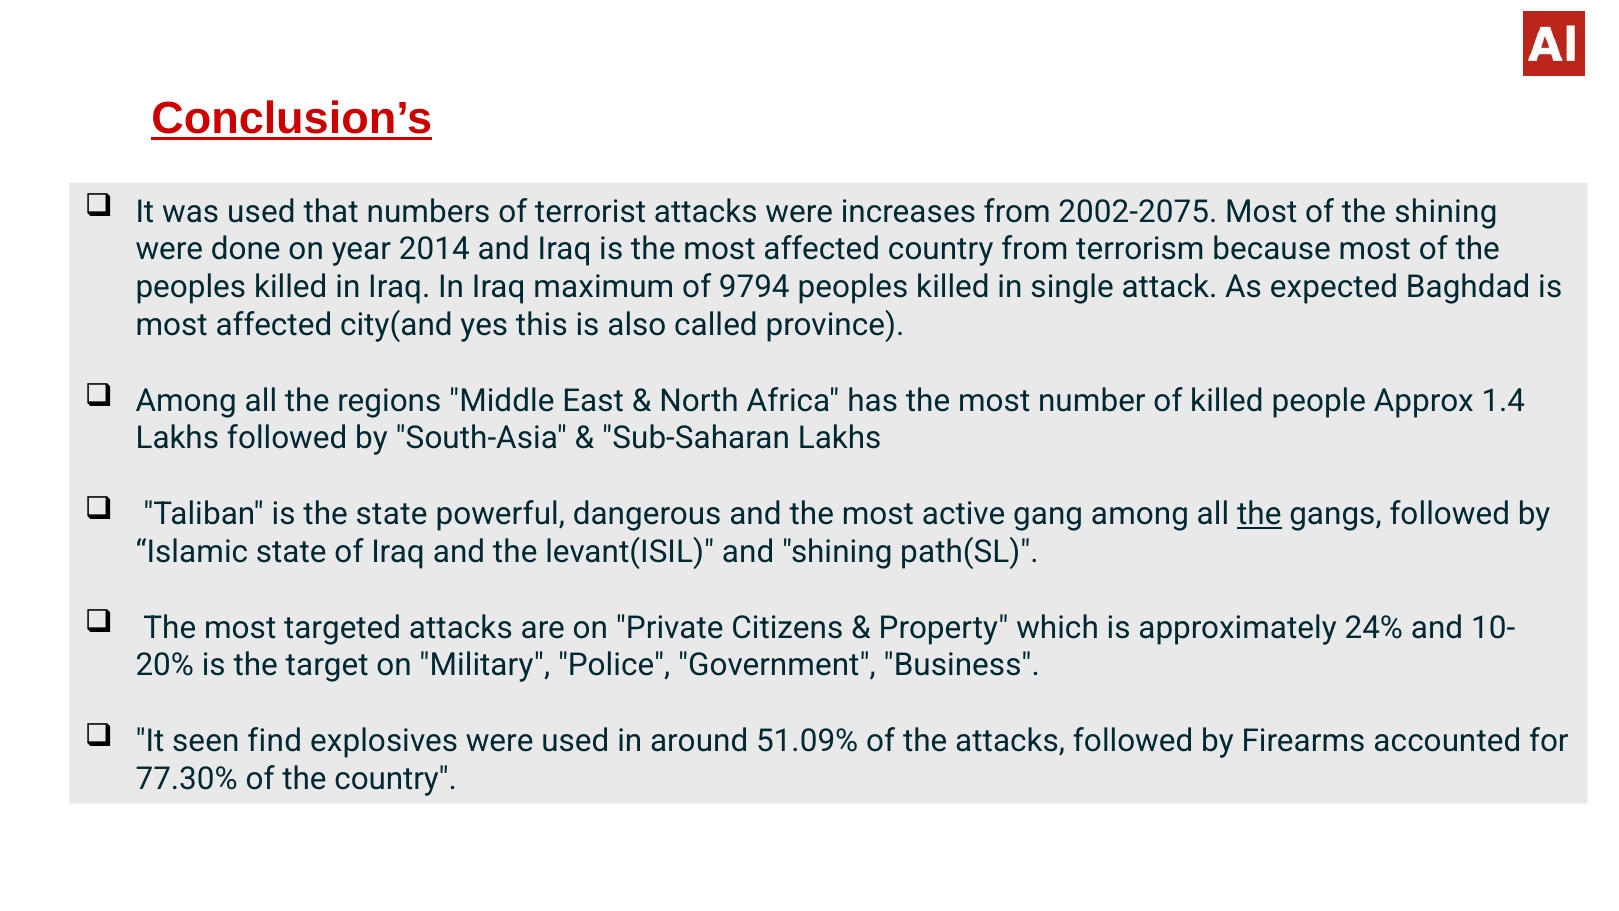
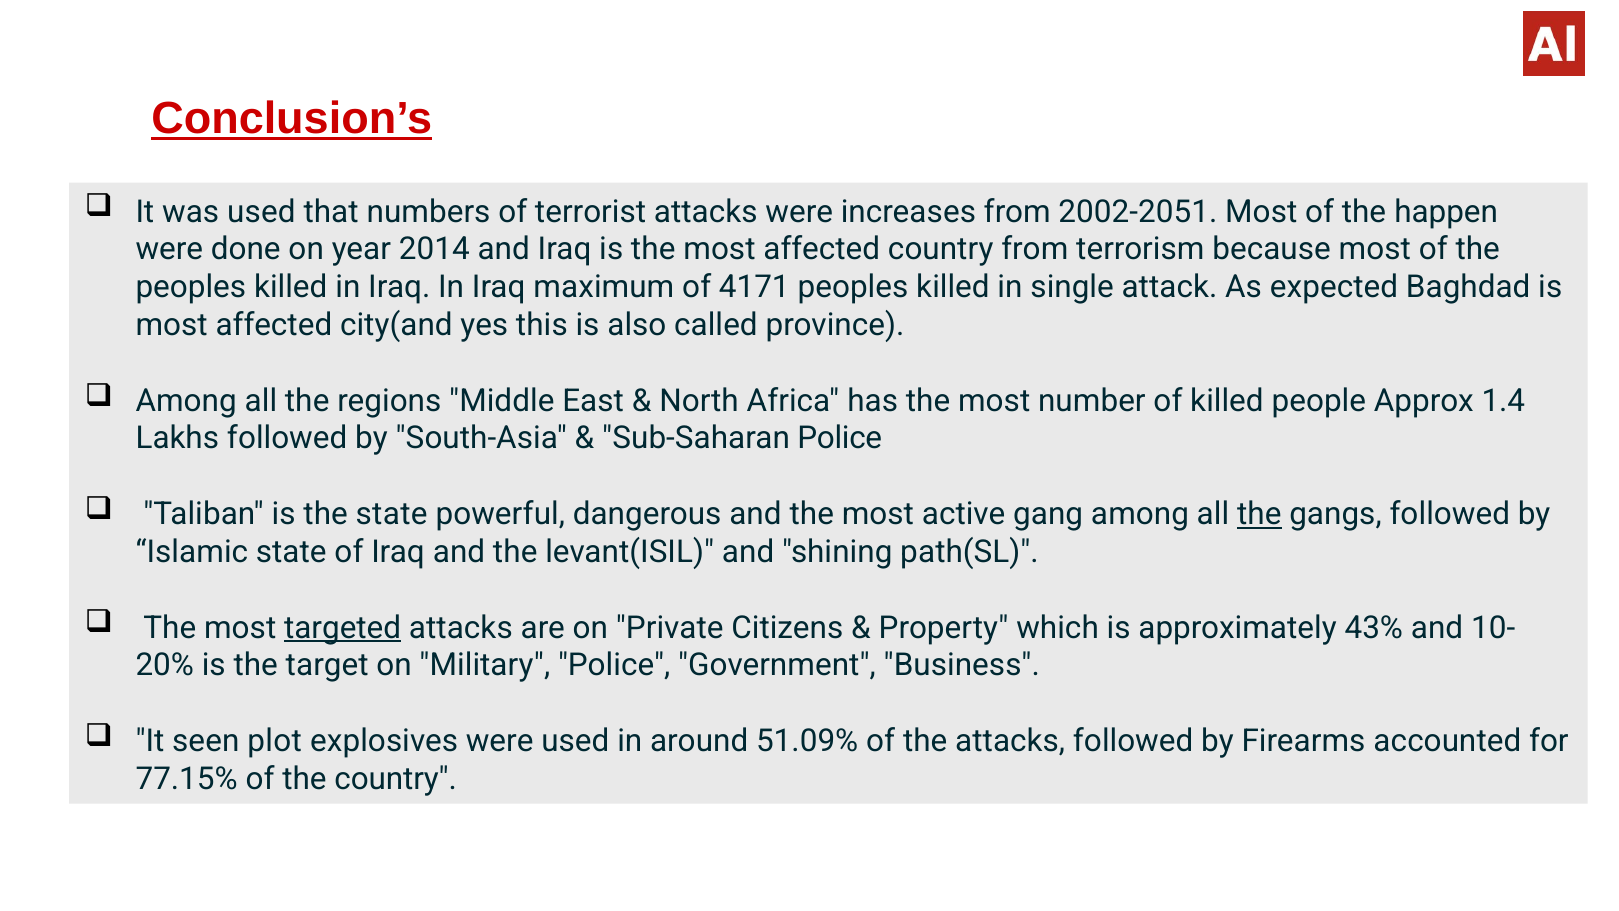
2002-2075: 2002-2075 -> 2002-2051
the shining: shining -> happen
9794: 9794 -> 4171
Sub-Saharan Lakhs: Lakhs -> Police
targeted underline: none -> present
24%: 24% -> 43%
find: find -> plot
77.30%: 77.30% -> 77.15%
